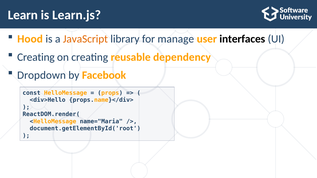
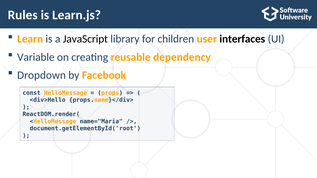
Learn: Learn -> Rules
Hood: Hood -> Learn
JavaScript colour: orange -> black
manage: manage -> children
Creating at (36, 57): Creating -> Variable
